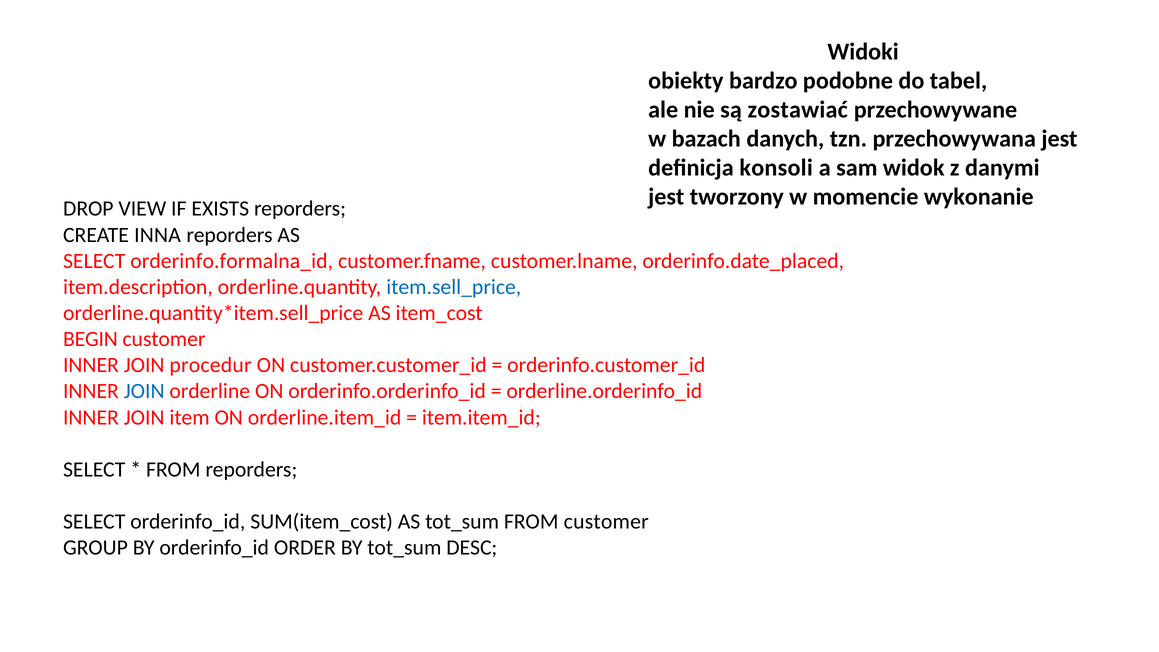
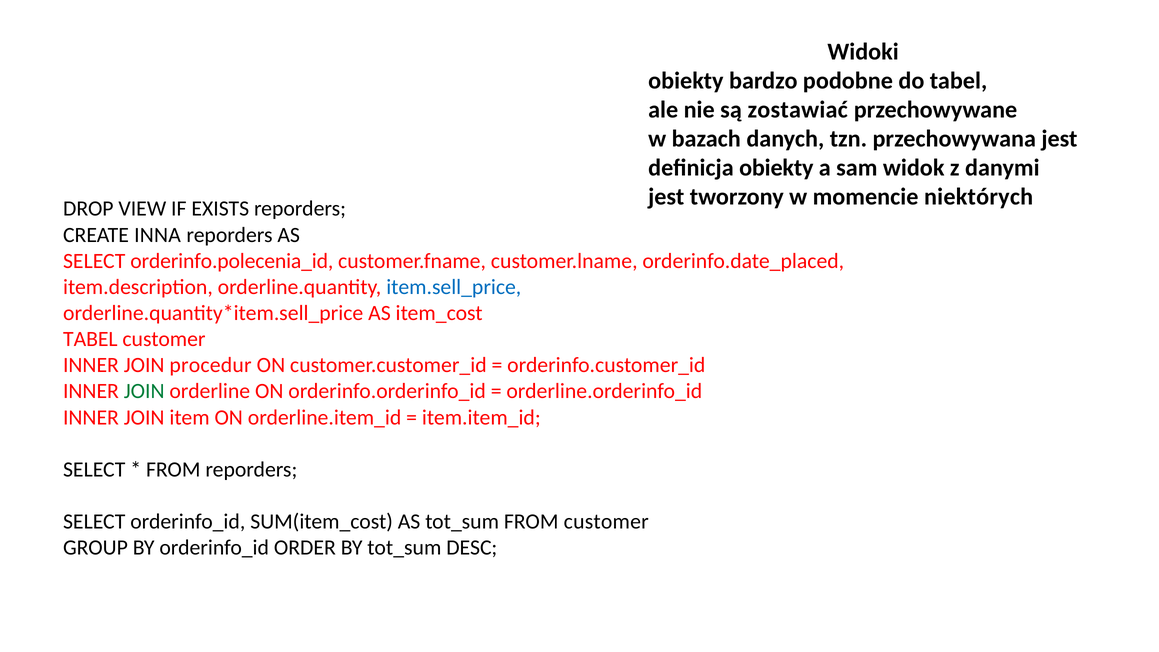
definicja konsoli: konsoli -> obiekty
wykonanie: wykonanie -> niektórych
orderinfo.formalna_id: orderinfo.formalna_id -> orderinfo.polecenia_id
BEGIN at (90, 339): BEGIN -> TABEL
JOIN at (144, 391) colour: blue -> green
